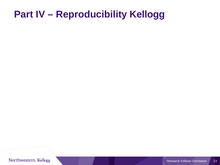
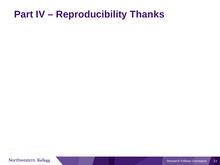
Kellogg: Kellogg -> Thanks
